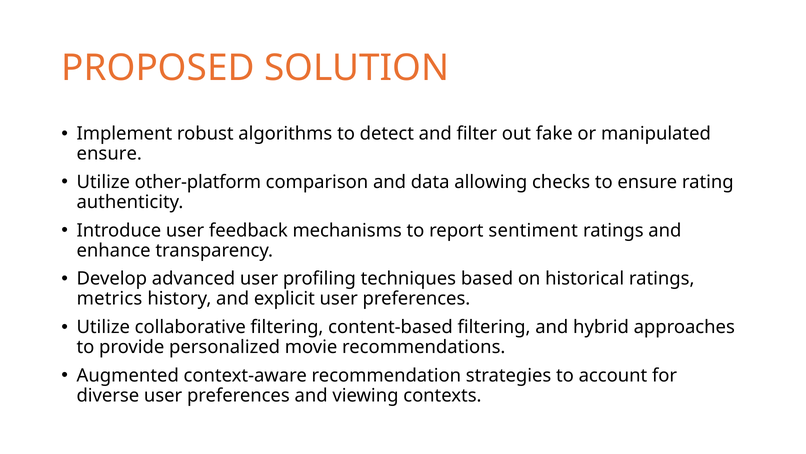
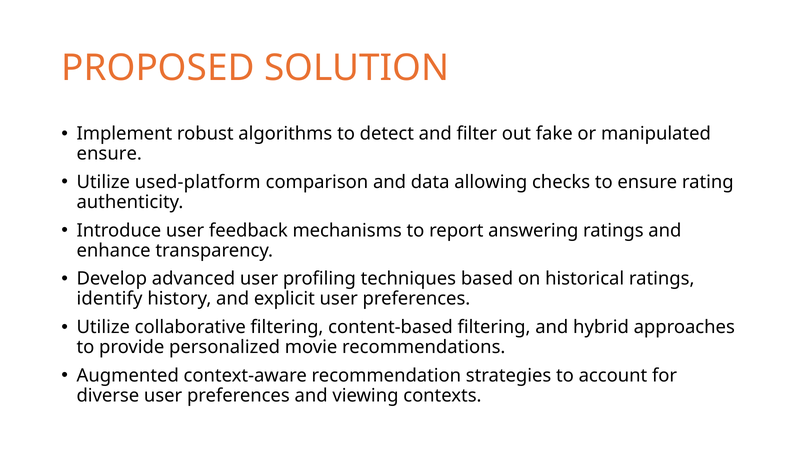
other-platform: other-platform -> used-platform
sentiment: sentiment -> answering
metrics: metrics -> identify
